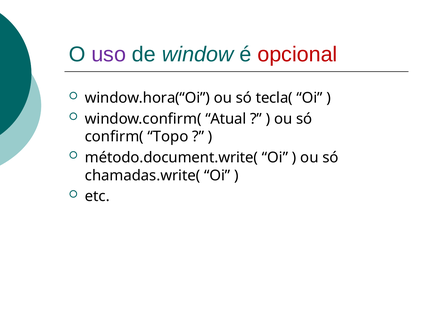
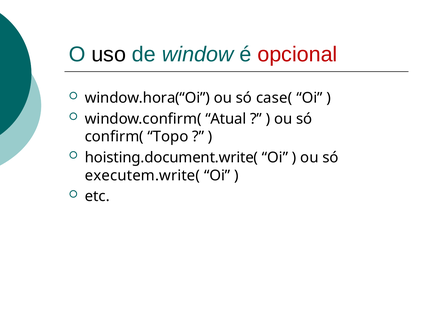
uso colour: purple -> black
tecla(: tecla( -> case(
método.document.write(: método.document.write( -> hoisting.document.write(
chamadas.write(: chamadas.write( -> executem.write(
